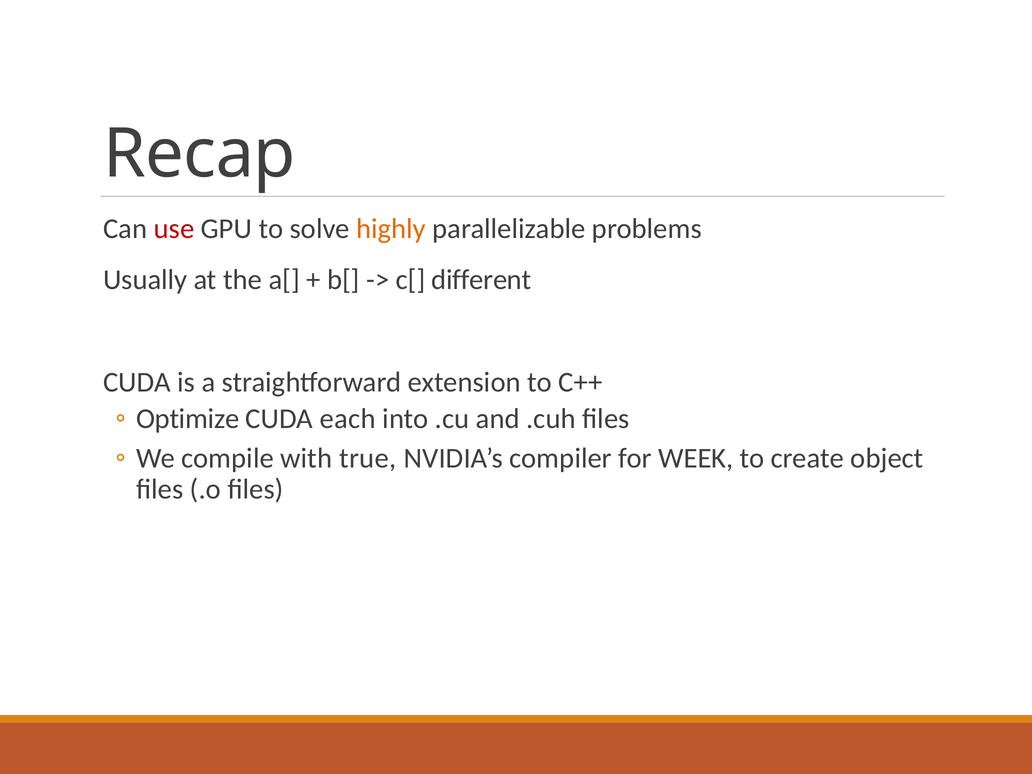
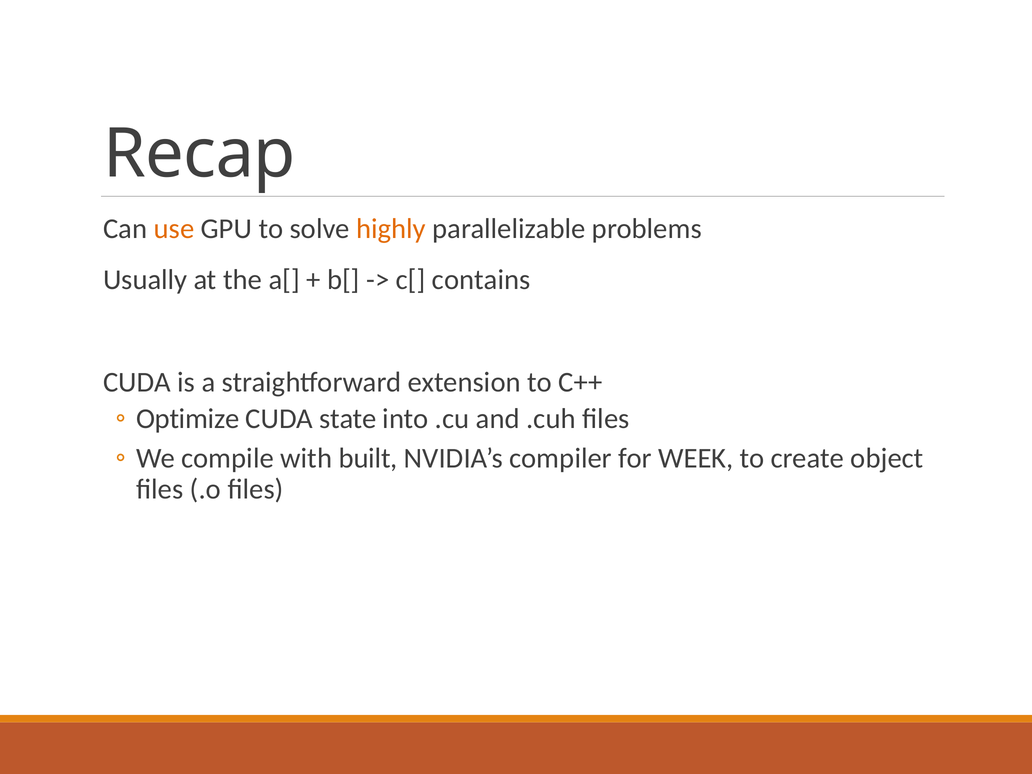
use colour: red -> orange
different: different -> contains
each: each -> state
true: true -> built
